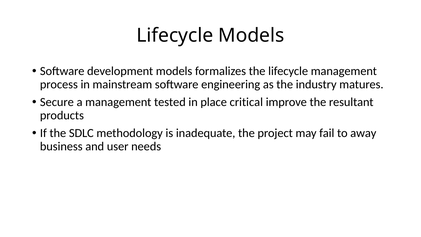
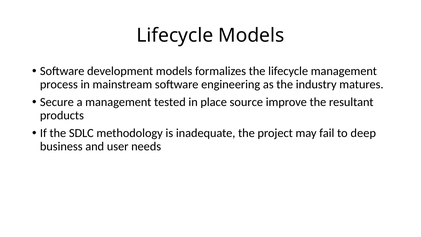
critical: critical -> source
away: away -> deep
